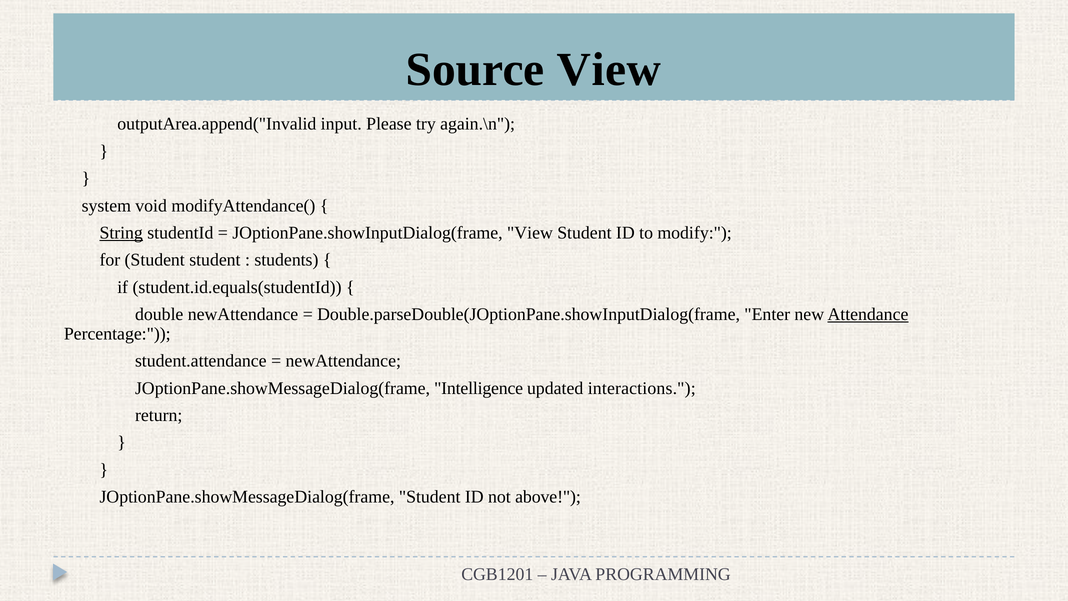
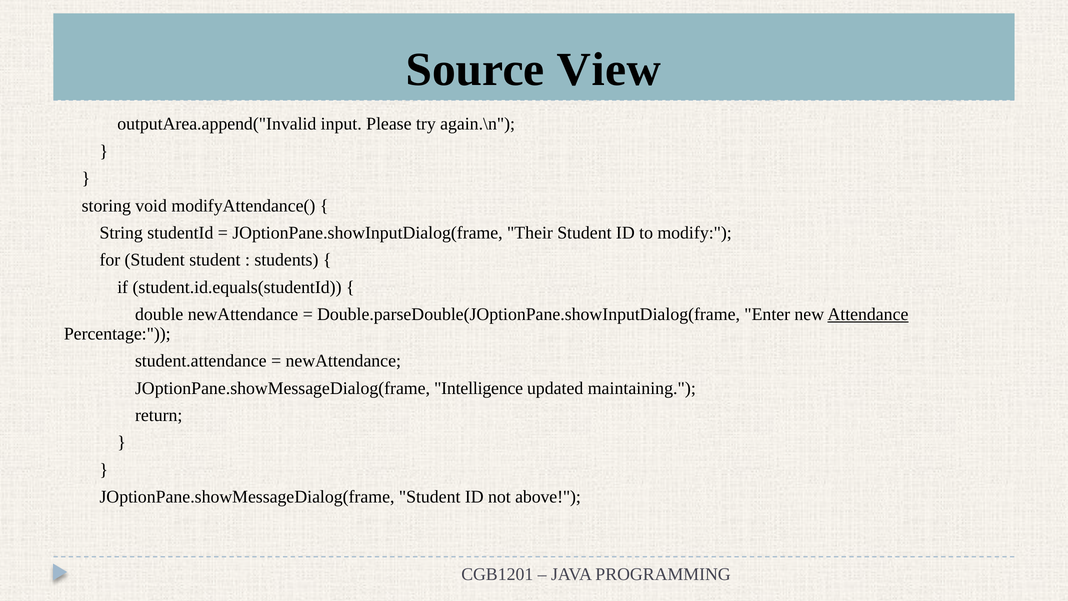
system: system -> storing
String underline: present -> none
JOptionPane.showInputDialog(frame View: View -> Their
interactions: interactions -> maintaining
